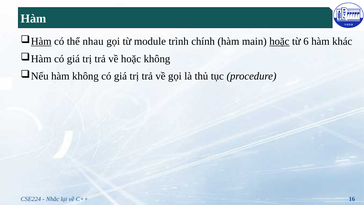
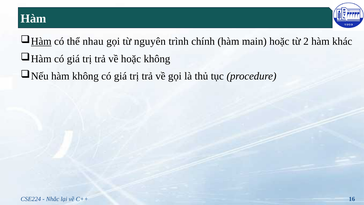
module: module -> nguyên
hoặc at (279, 41) underline: present -> none
6: 6 -> 2
